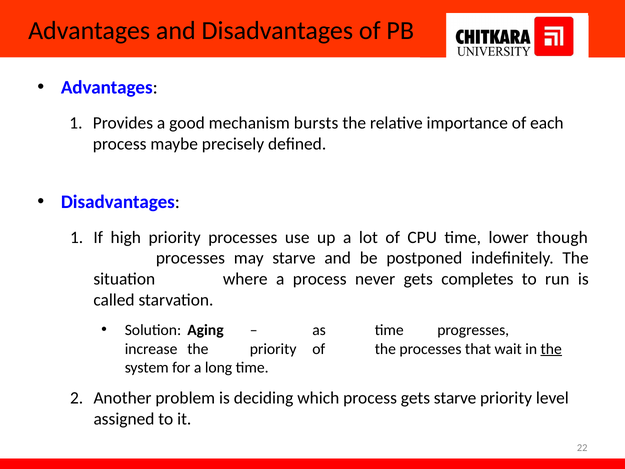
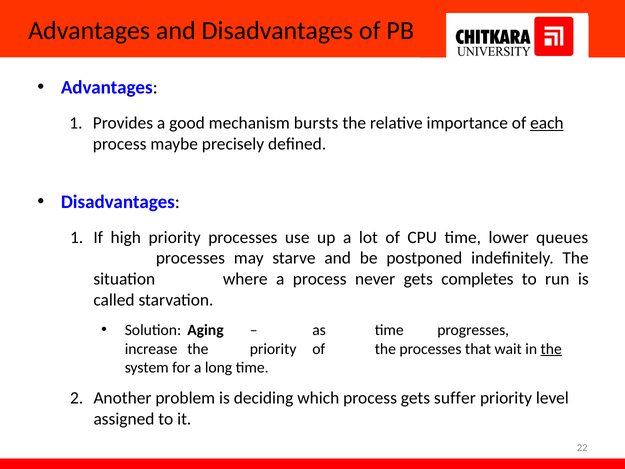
each underline: none -> present
though: though -> queues
gets starve: starve -> suffer
